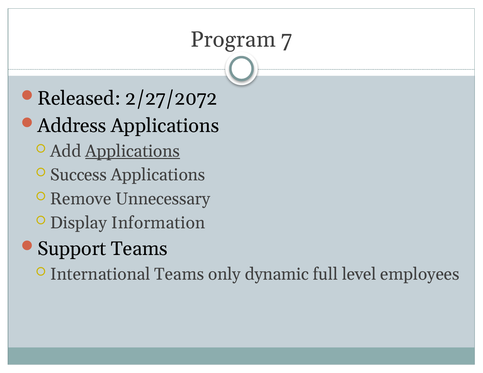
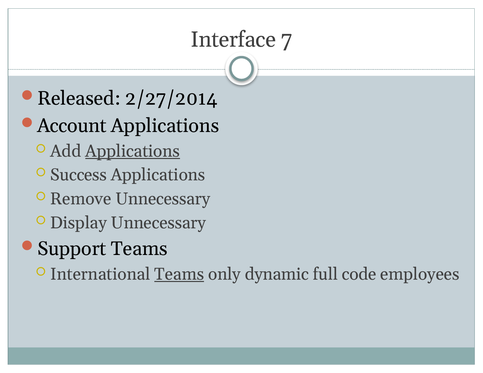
Program: Program -> Interface
2/27/2072: 2/27/2072 -> 2/27/2014
Address: Address -> Account
Display Information: Information -> Unnecessary
Teams at (179, 274) underline: none -> present
level: level -> code
